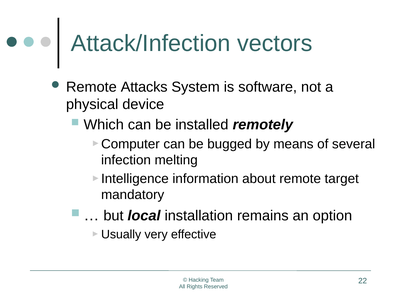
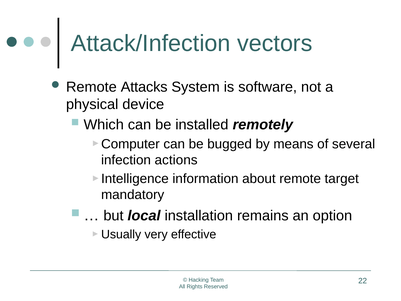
melting: melting -> actions
